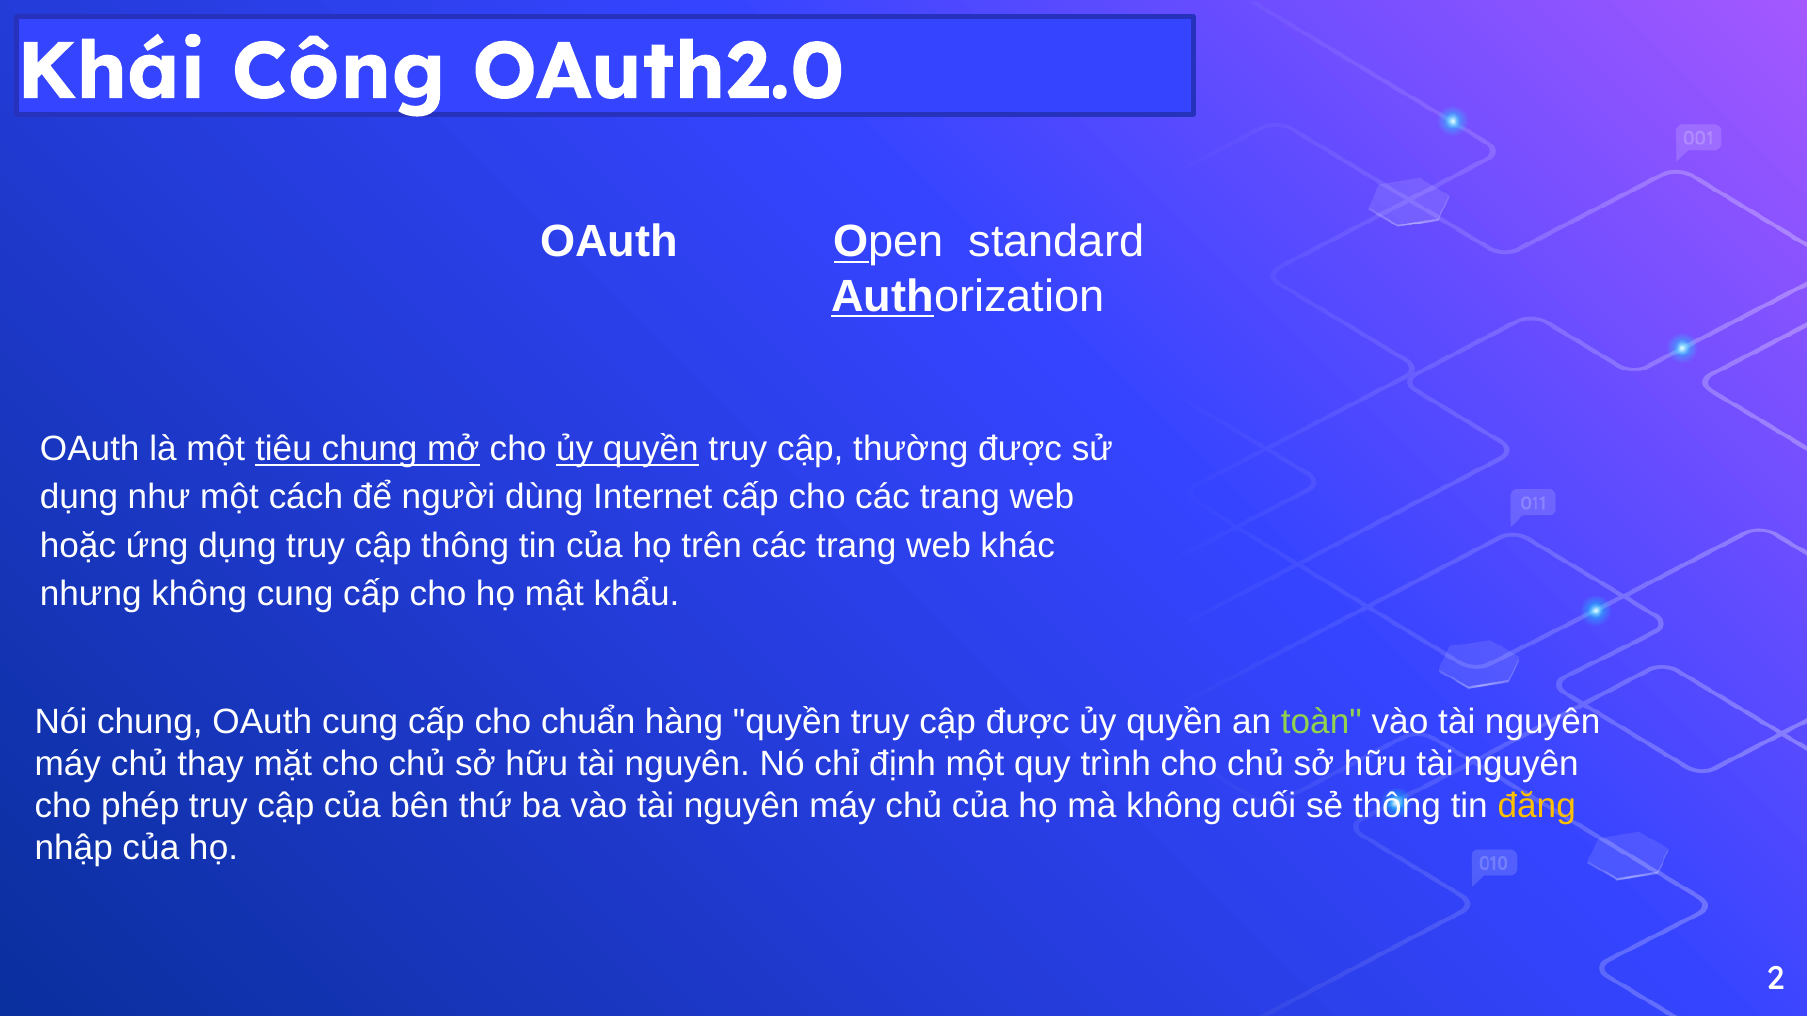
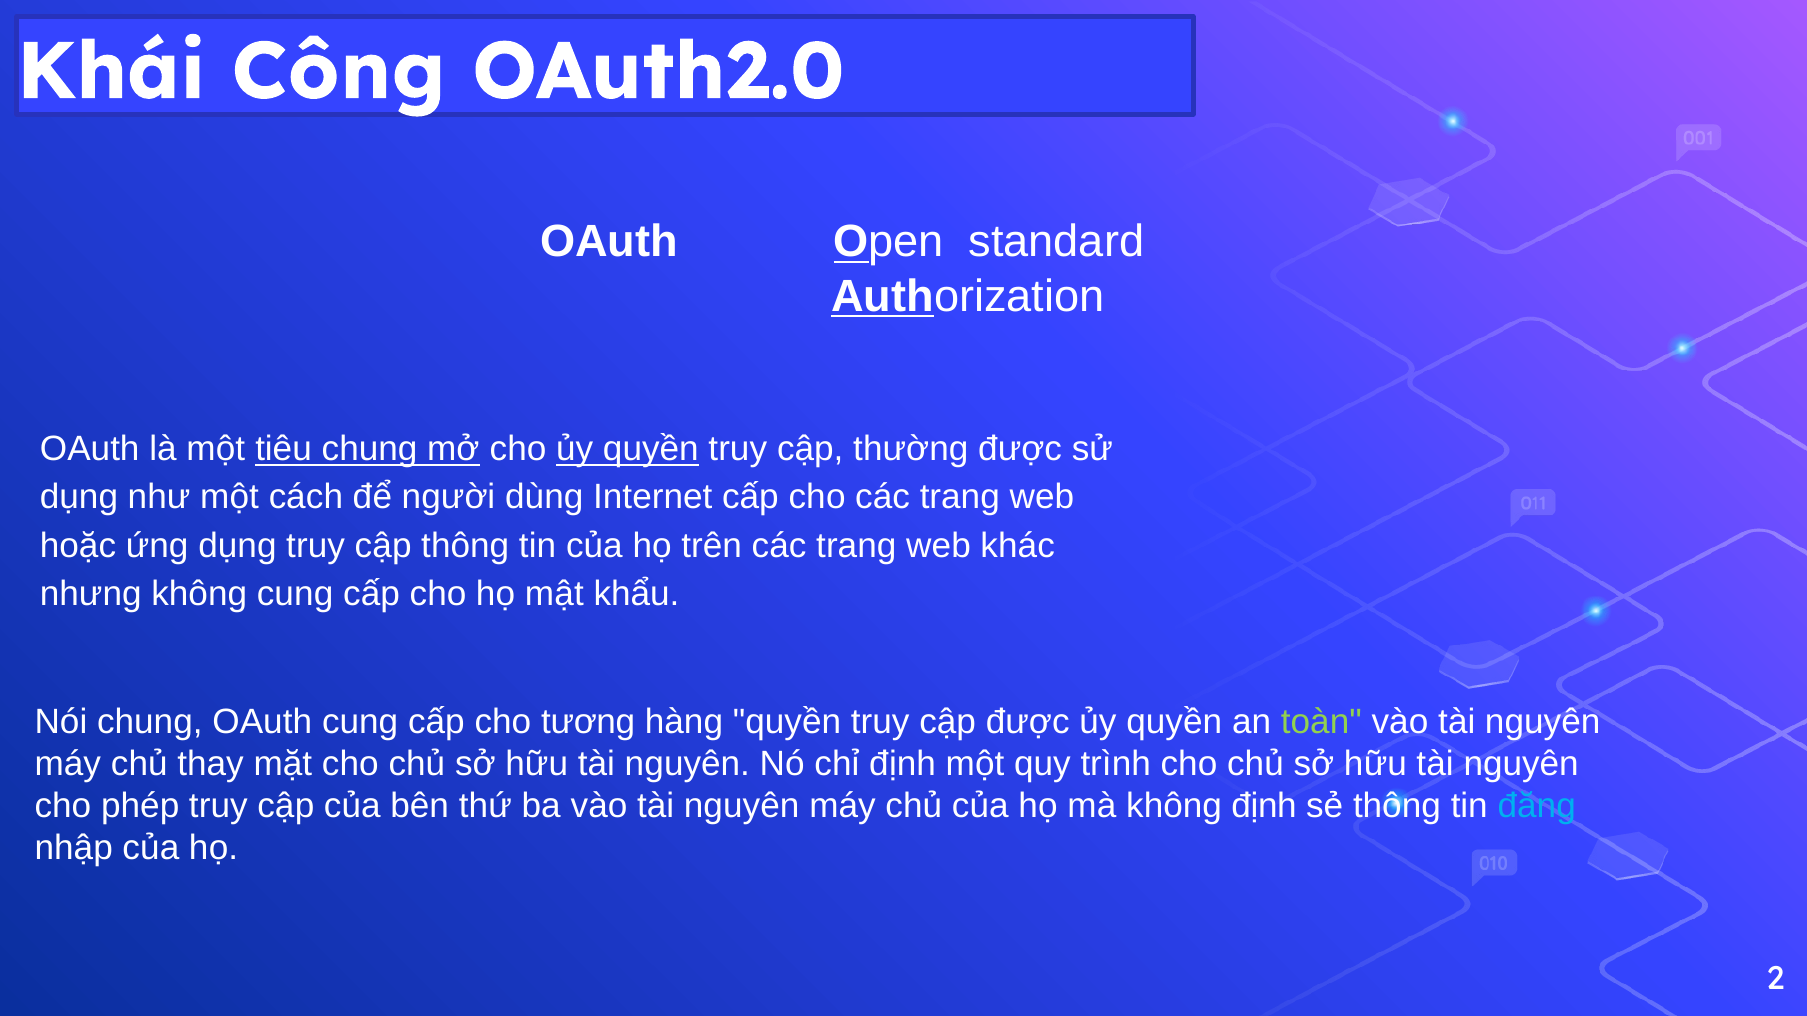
chuẩn: chuẩn -> tương
không cuối: cuối -> định
đăng colour: yellow -> light blue
